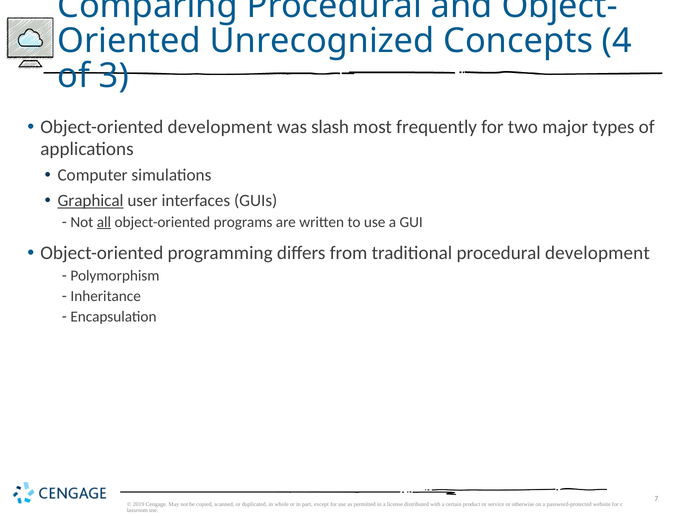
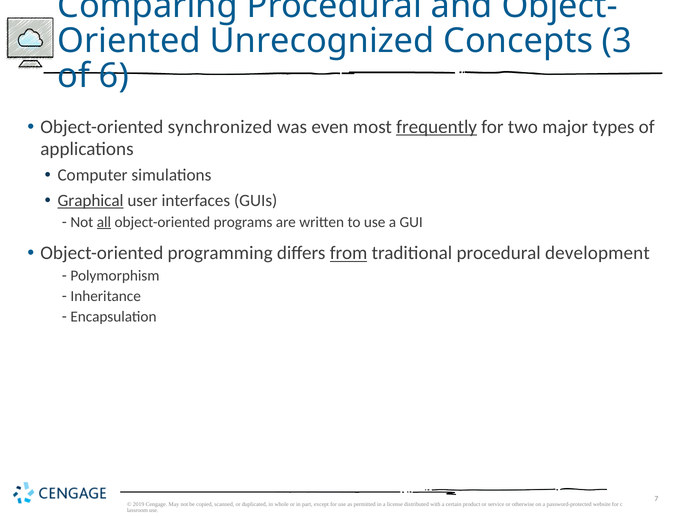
4: 4 -> 3
3: 3 -> 6
Object-oriented development: development -> synchronized
slash: slash -> even
frequently underline: none -> present
from underline: none -> present
